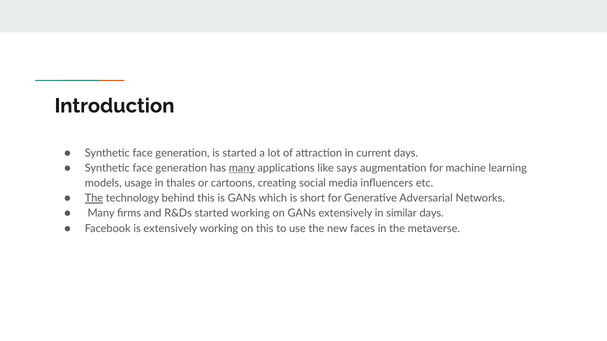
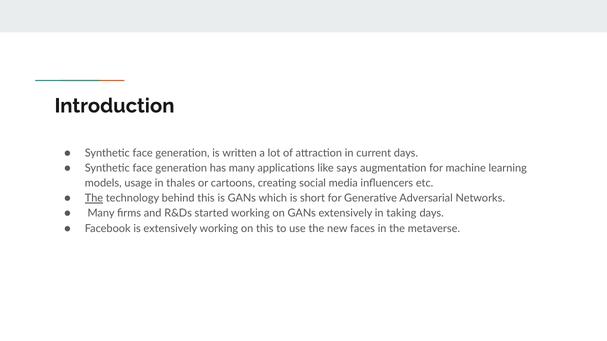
is started: started -> written
many at (242, 168) underline: present -> none
similar: similar -> taking
